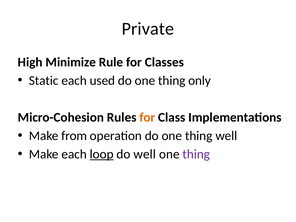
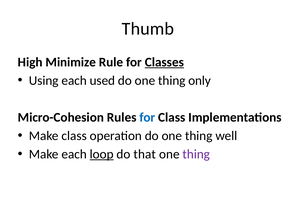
Private: Private -> Thumb
Classes underline: none -> present
Static: Static -> Using
for at (147, 117) colour: orange -> blue
Make from: from -> class
do well: well -> that
